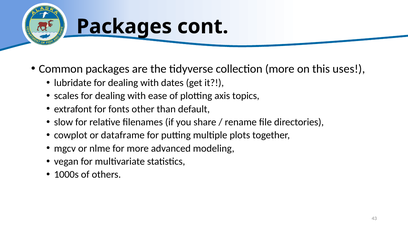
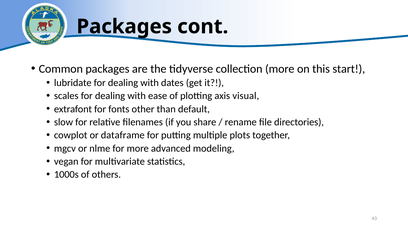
uses: uses -> start
topics: topics -> visual
